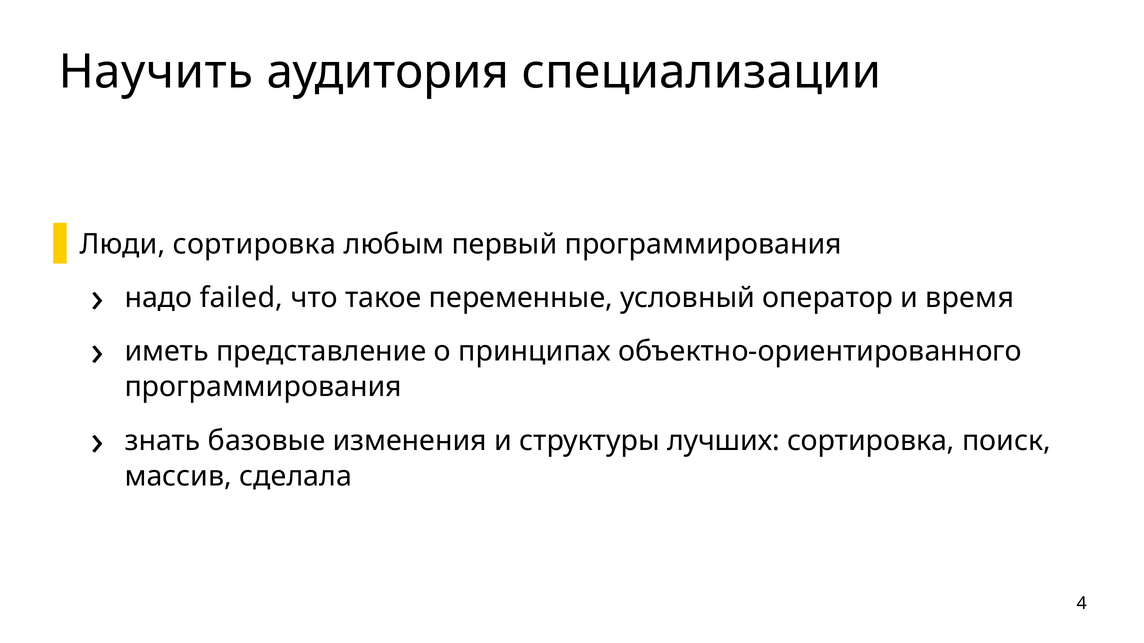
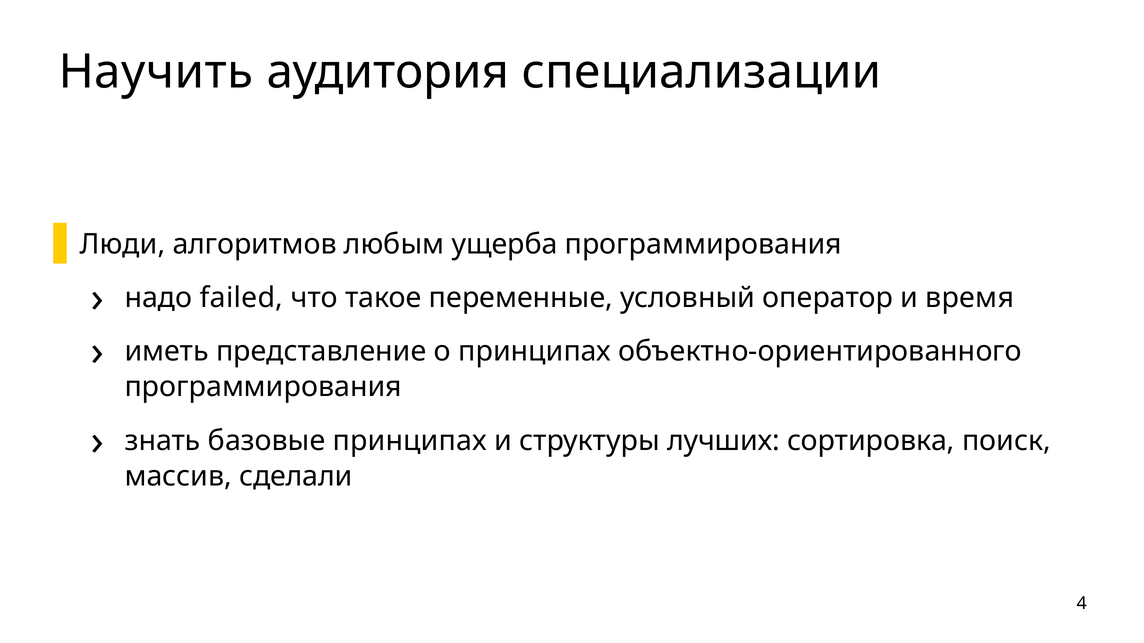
Люди сортировка: сортировка -> алгоритмов
первый: первый -> ущерба
базовые изменения: изменения -> принципах
сделала: сделала -> сделали
